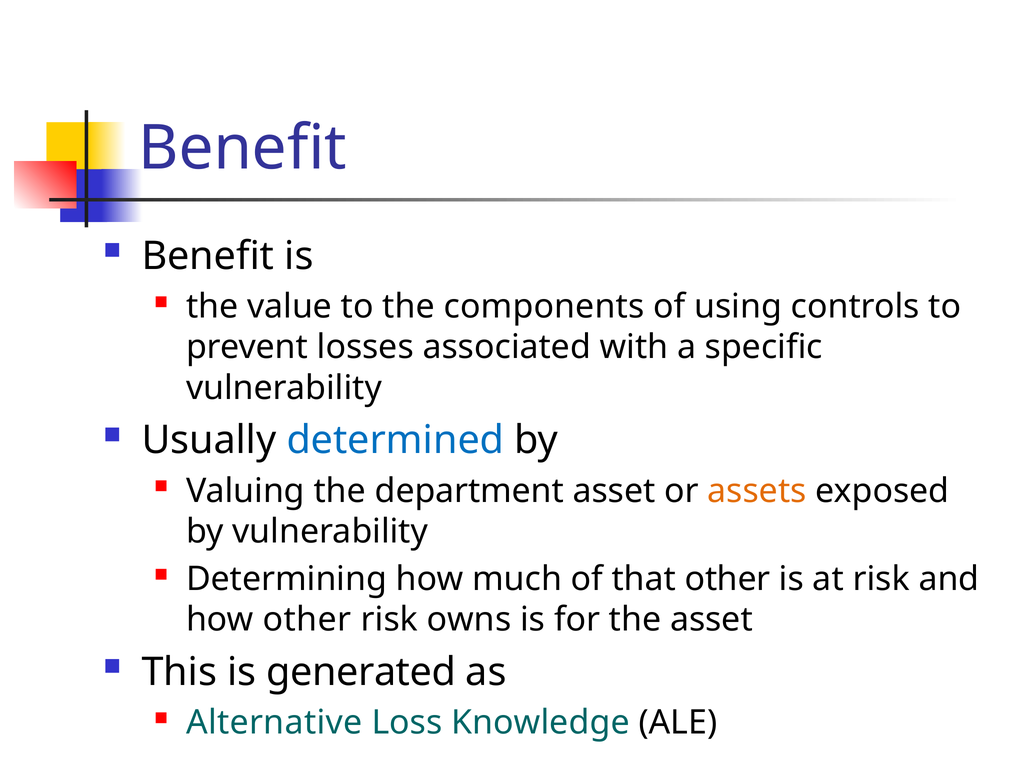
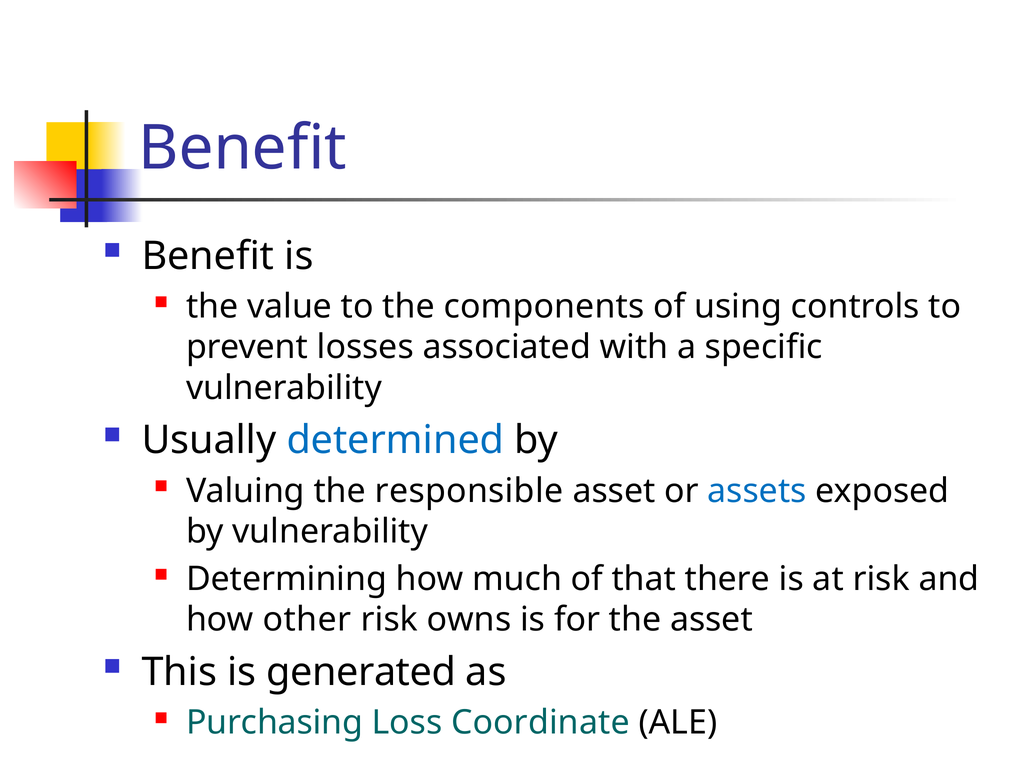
department: department -> responsible
assets colour: orange -> blue
that other: other -> there
Alternative: Alternative -> Purchasing
Knowledge: Knowledge -> Coordinate
